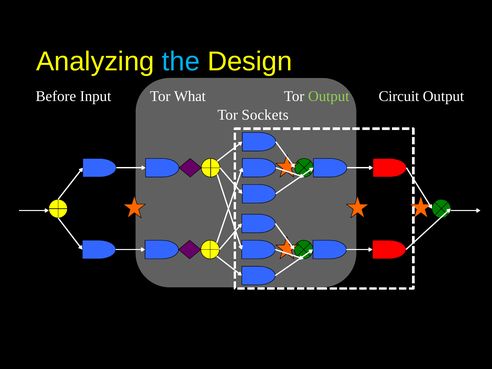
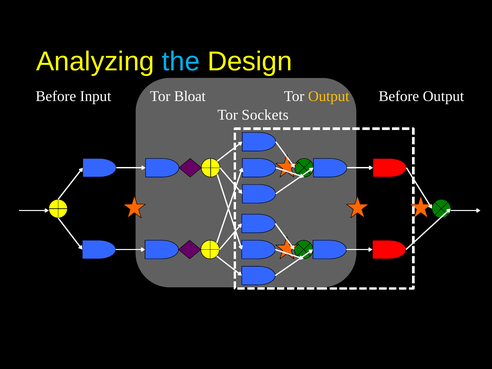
What: What -> Bloat
Output at (329, 96) colour: light green -> yellow
Input Circuit: Circuit -> Before
